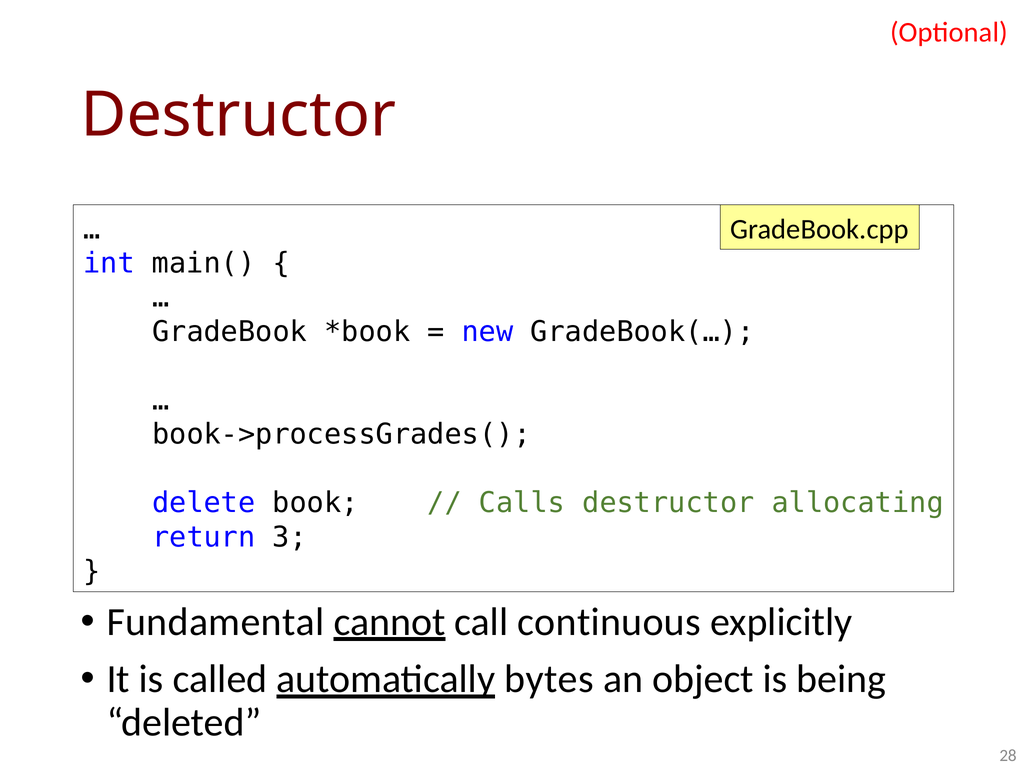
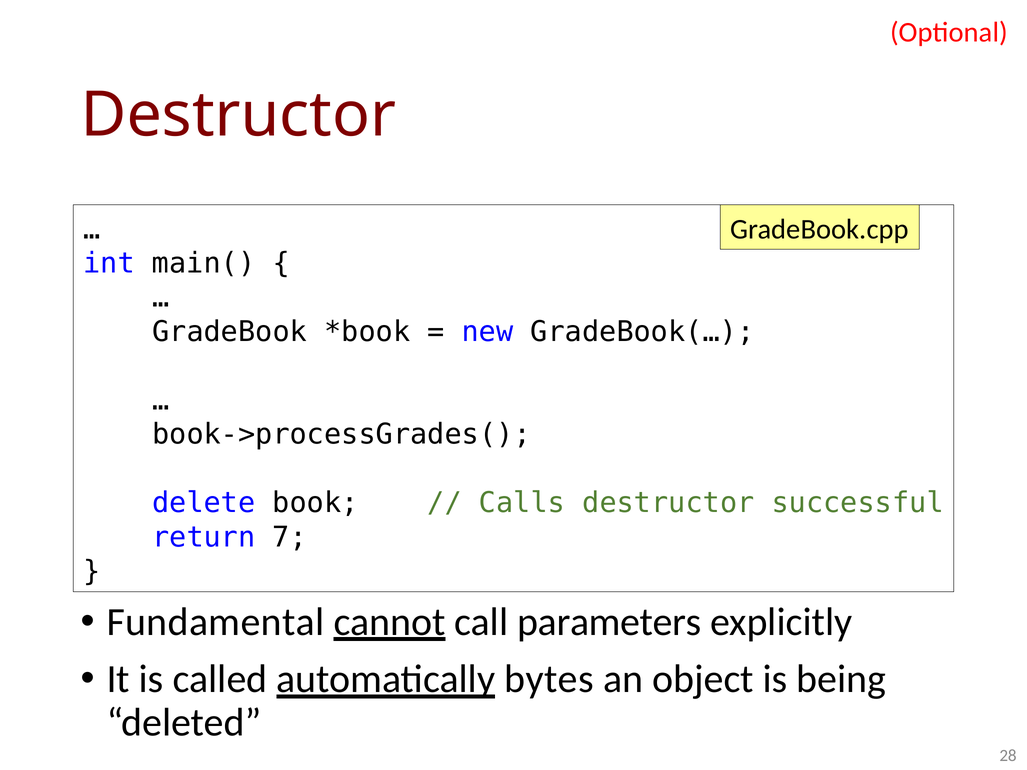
allocating: allocating -> successful
3: 3 -> 7
continuous: continuous -> parameters
